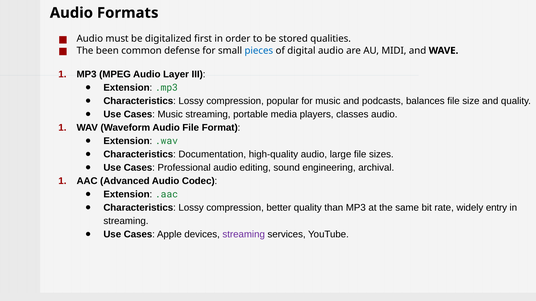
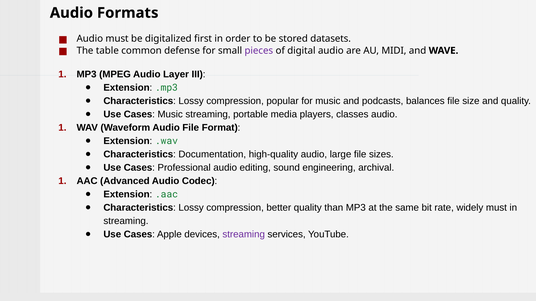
qualities: qualities -> datasets
been: been -> table
pieces colour: blue -> purple
widely entry: entry -> must
